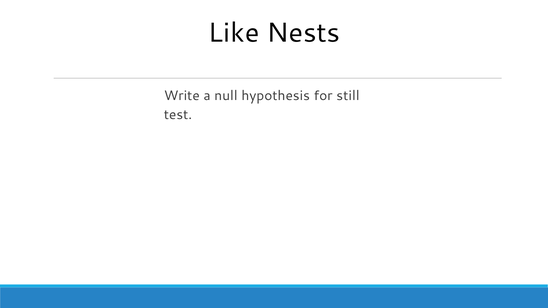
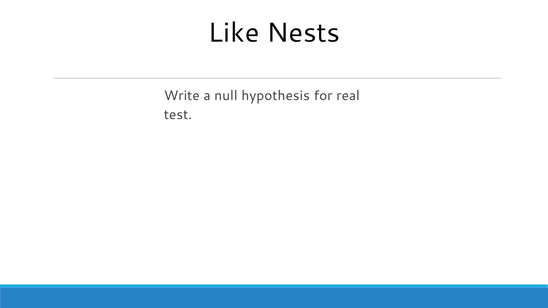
still: still -> real
